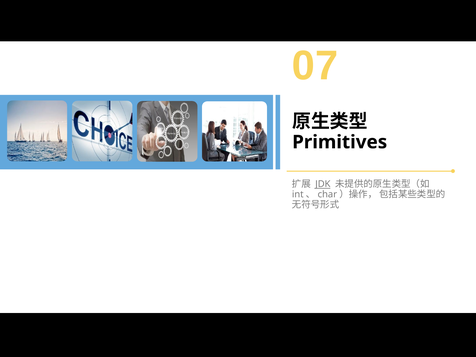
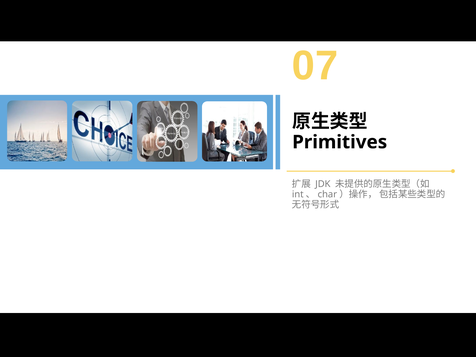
JDK underline: present -> none
